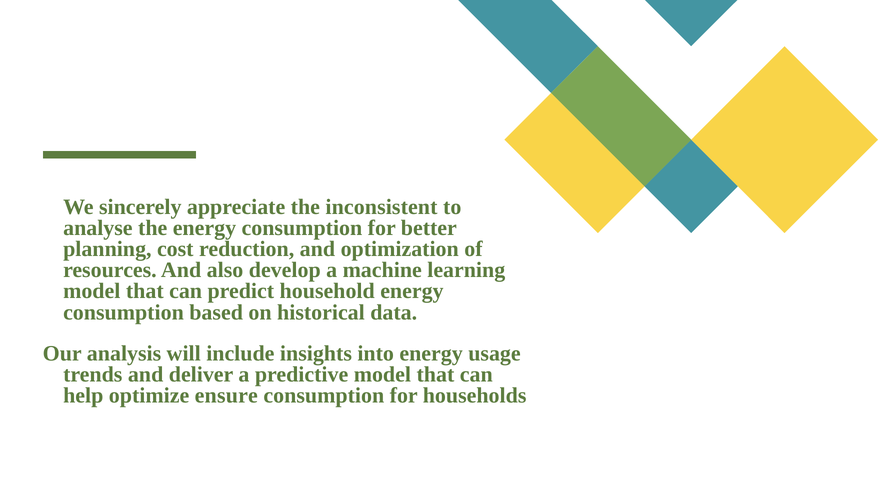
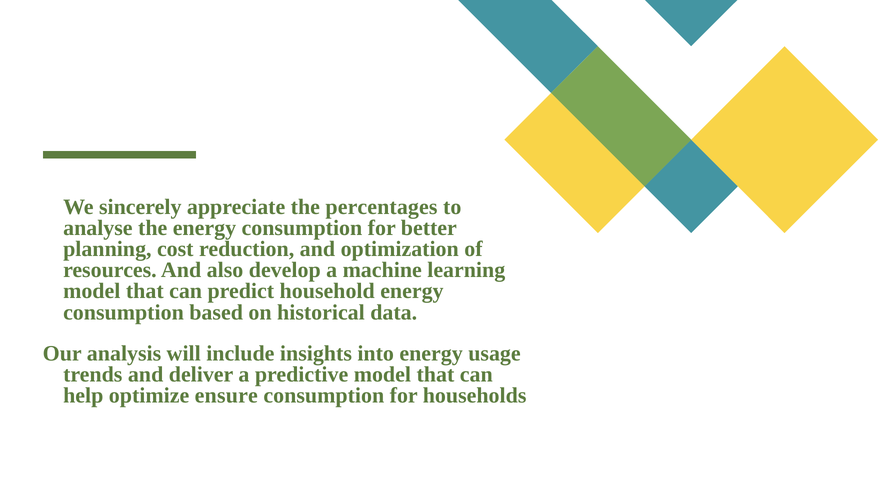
inconsistent: inconsistent -> percentages
